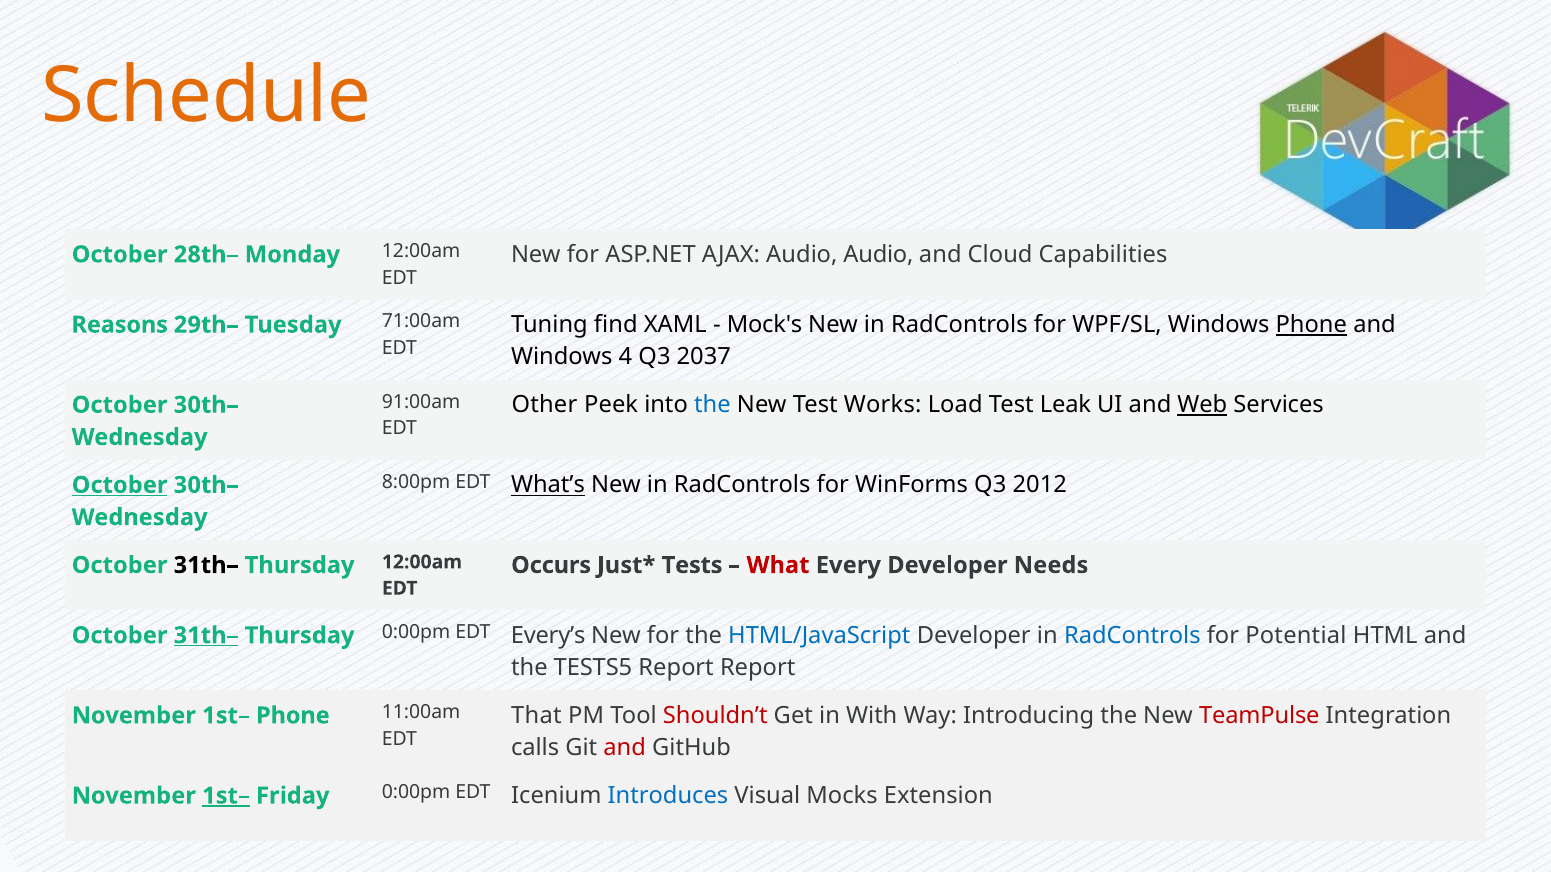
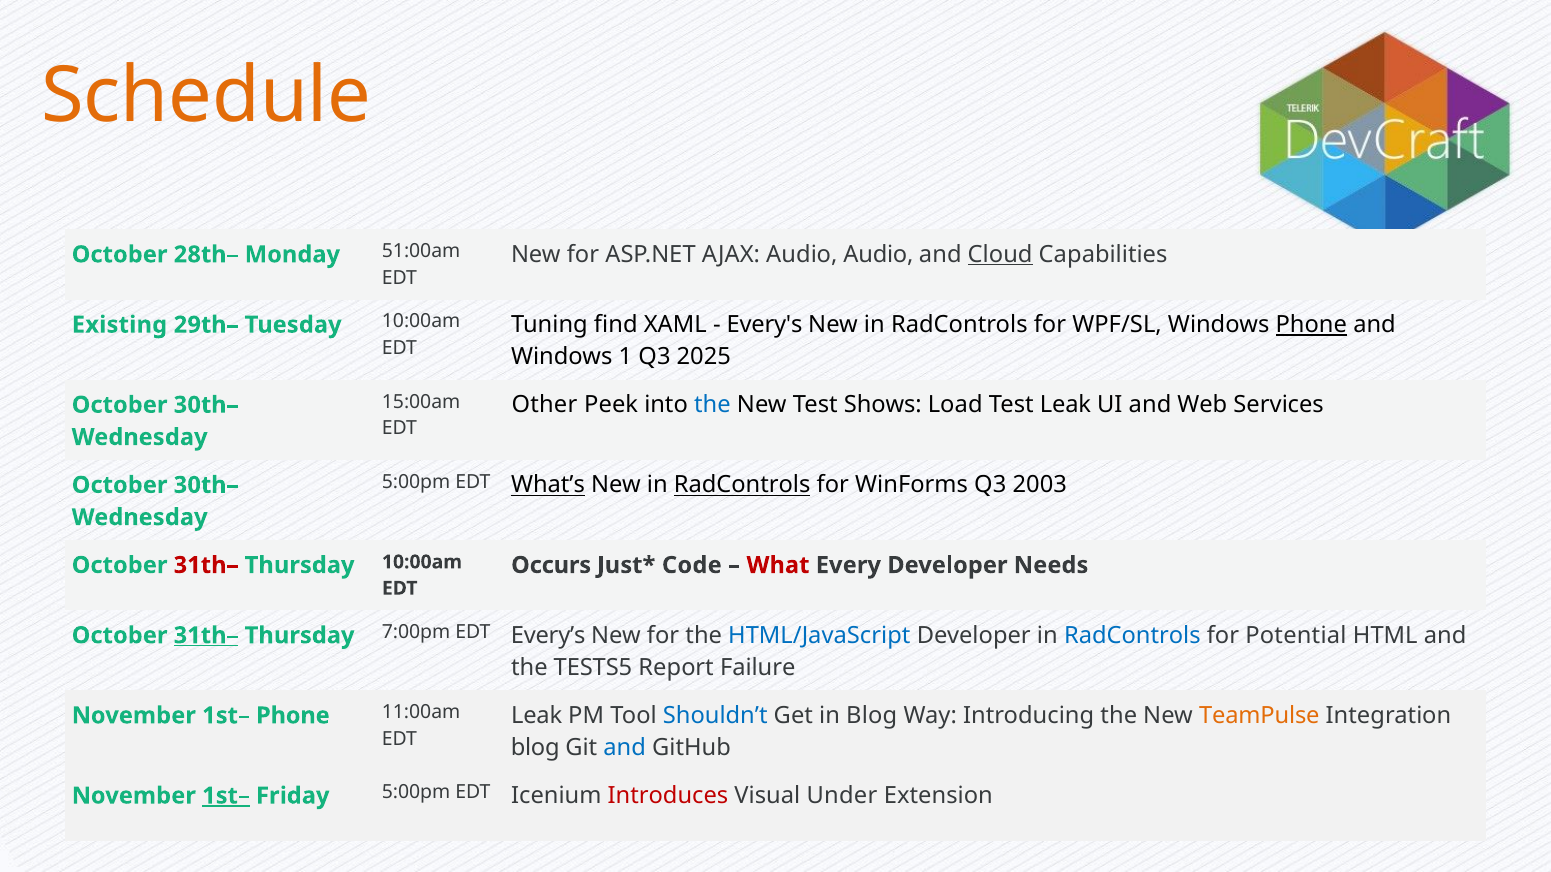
Cloud underline: none -> present
Monday 12:00am: 12:00am -> 51:00am
Mock's: Mock's -> Every's
Reasons: Reasons -> Existing
Tuesday 71:00am: 71:00am -> 10:00am
4: 4 -> 1
2037: 2037 -> 2025
91:00am: 91:00am -> 15:00am
Works: Works -> Shows
Web underline: present -> none
8:00pm at (416, 482): 8:00pm -> 5:00pm
RadControls at (742, 485) underline: none -> present
2012: 2012 -> 2003
October at (120, 485) underline: present -> none
31th– at (206, 566) colour: black -> red
Thursday 12:00am: 12:00am -> 10:00am
Tests: Tests -> Code
Thursday 0:00pm: 0:00pm -> 7:00pm
Report Report: Report -> Failure
That at (536, 716): That -> Leak
Shouldn’t colour: red -> blue
in With: With -> Blog
TeamPulse colour: red -> orange
calls at (535, 748): calls -> blog
and at (625, 748) colour: red -> blue
Friday 0:00pm: 0:00pm -> 5:00pm
Introduces colour: blue -> red
Mocks: Mocks -> Under
